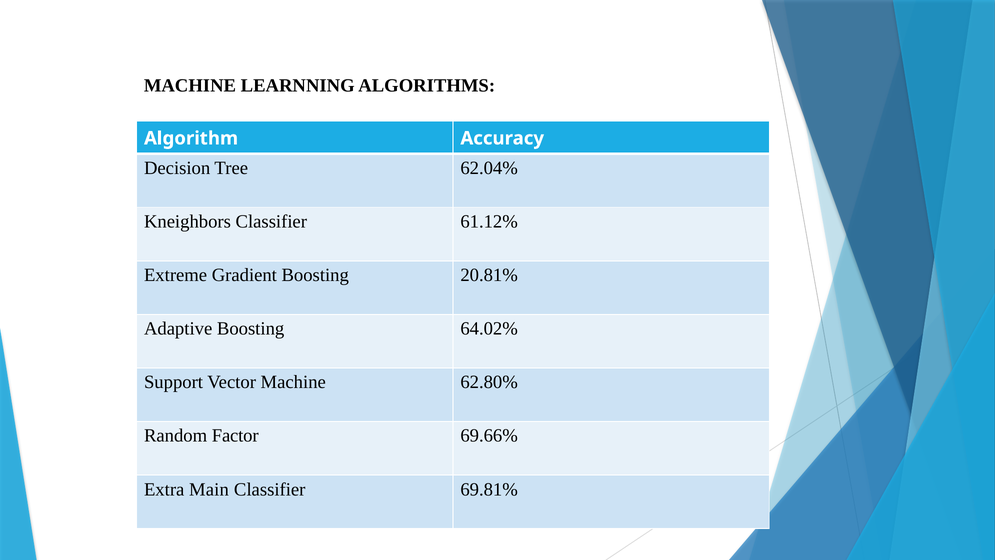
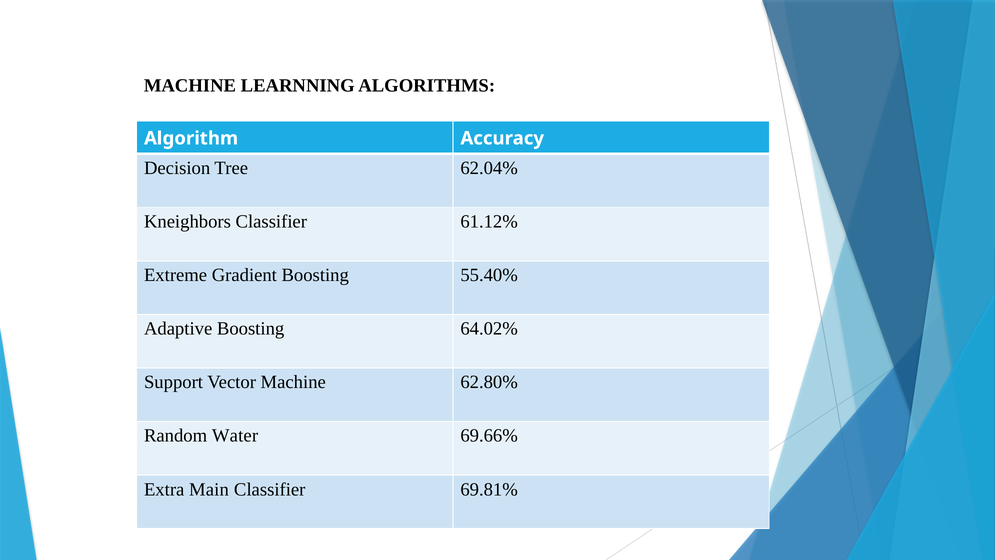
20.81%: 20.81% -> 55.40%
Factor: Factor -> Water
